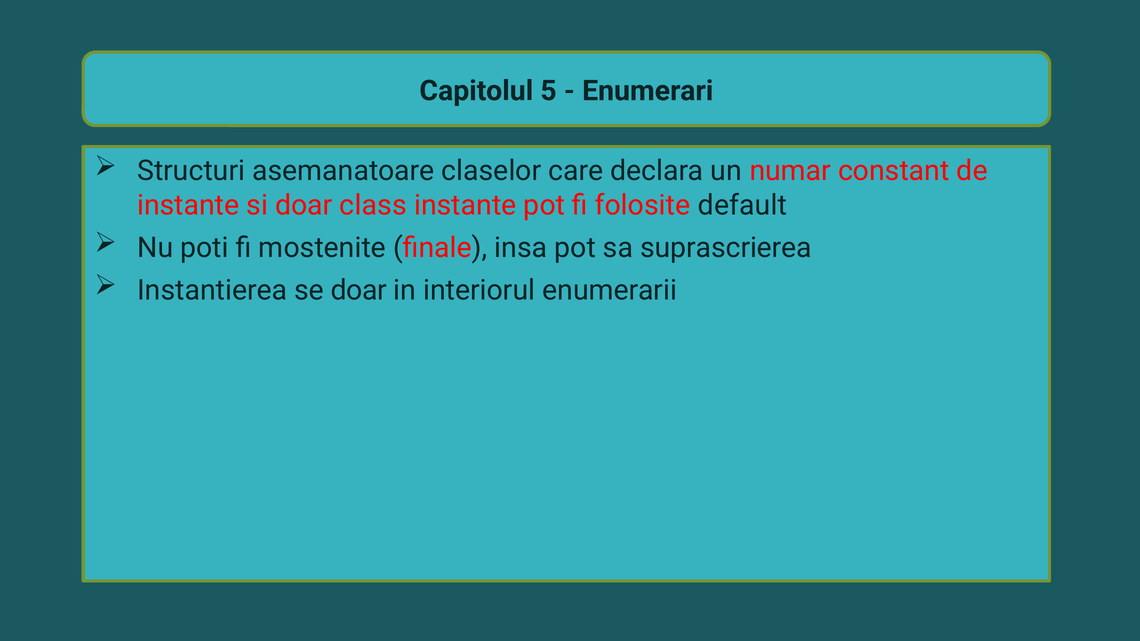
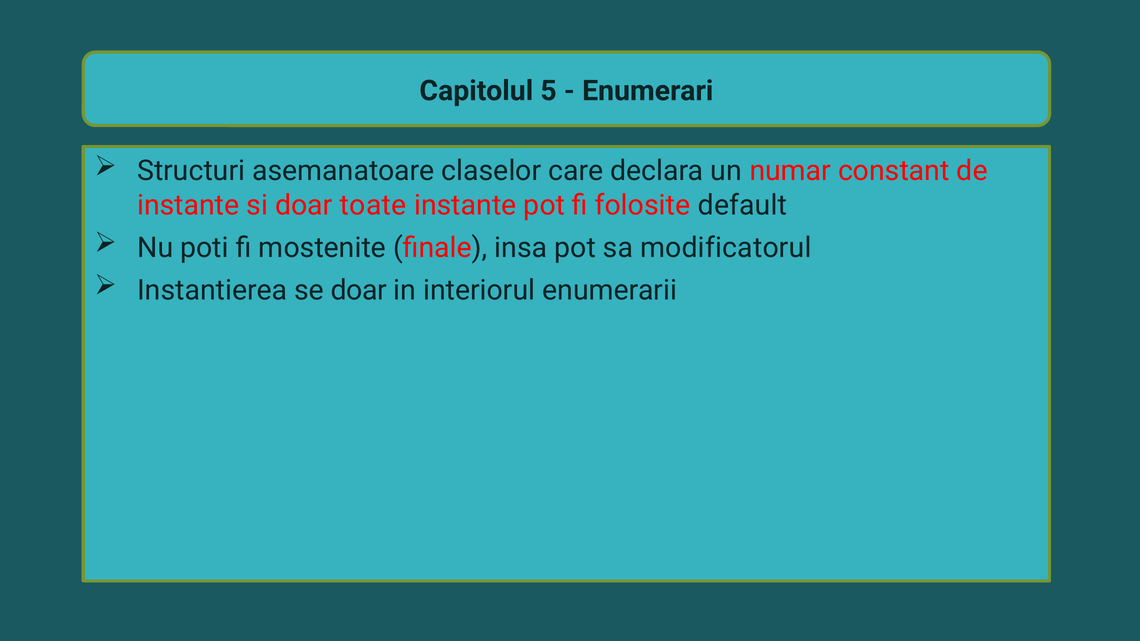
class: class -> toate
suprascrierea: suprascrierea -> modificatorul
